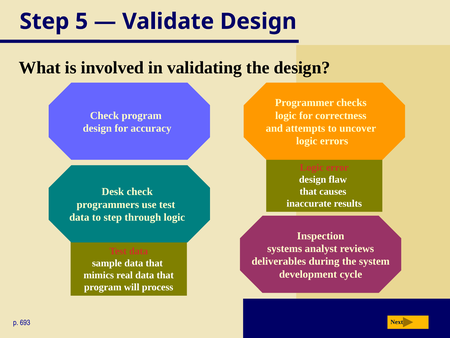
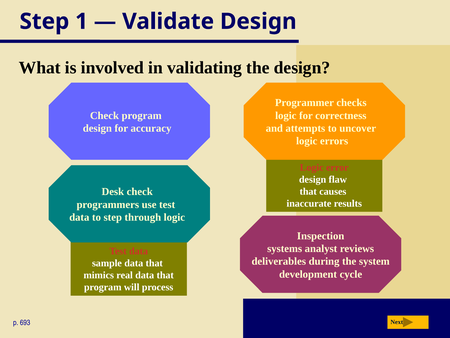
5: 5 -> 1
